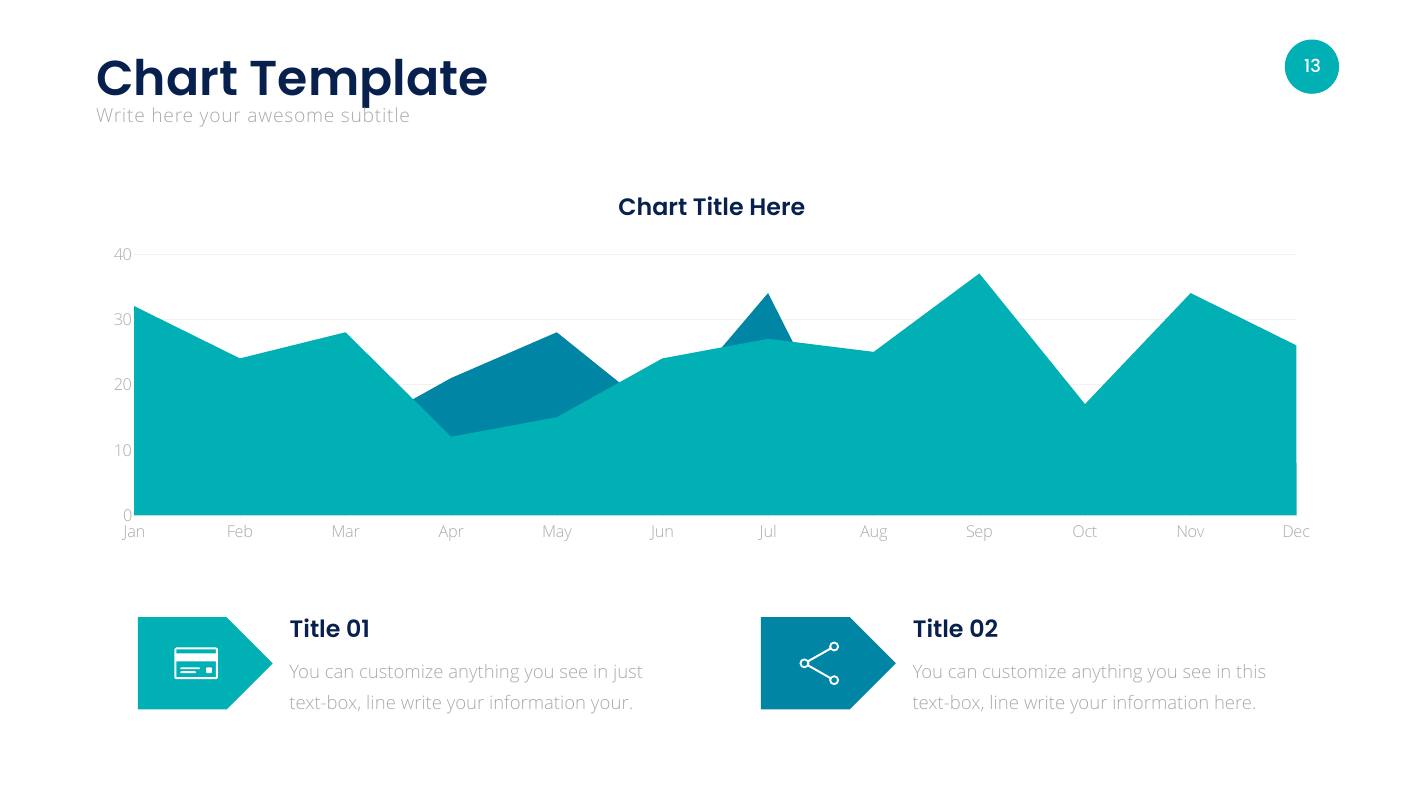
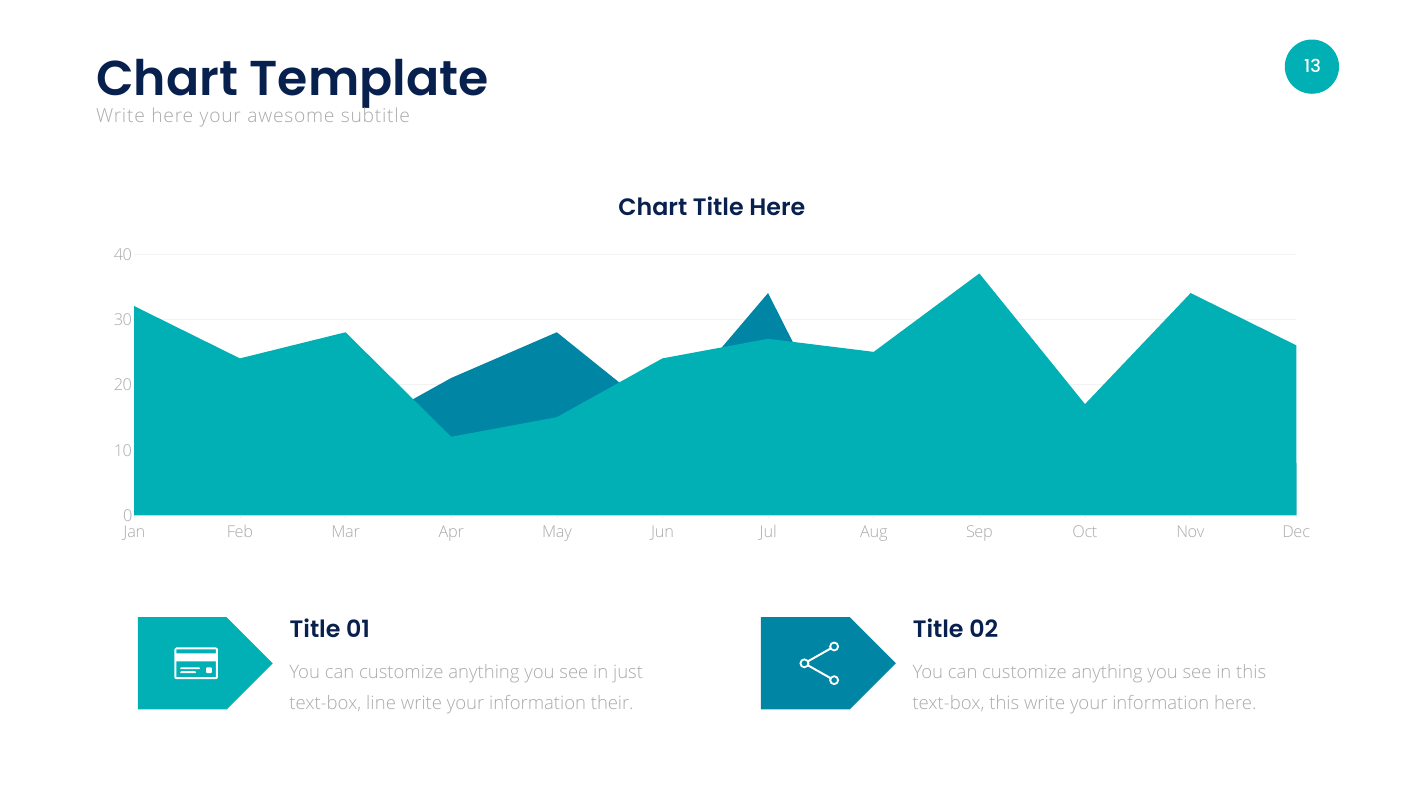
information your: your -> their
line at (1004, 703): line -> this
